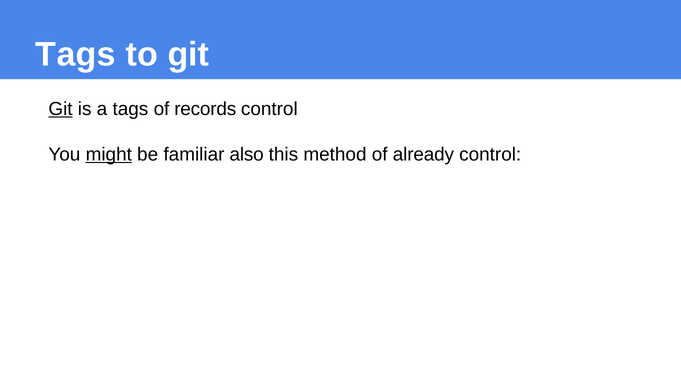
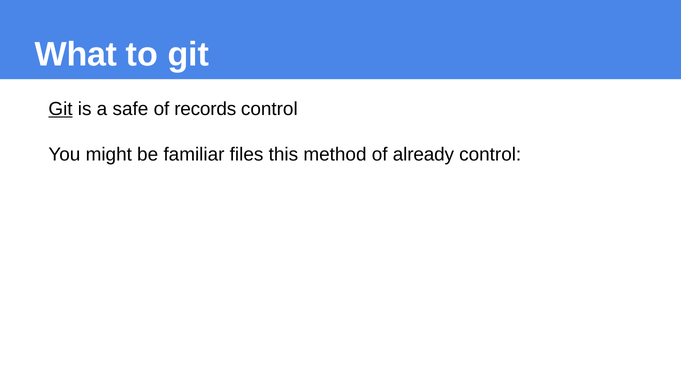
Tags at (76, 54): Tags -> What
a tags: tags -> safe
might underline: present -> none
also: also -> files
